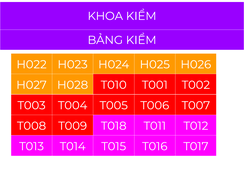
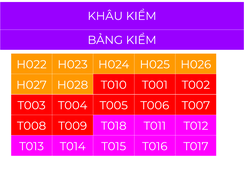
KHOA: KHOA -> KHÂU
